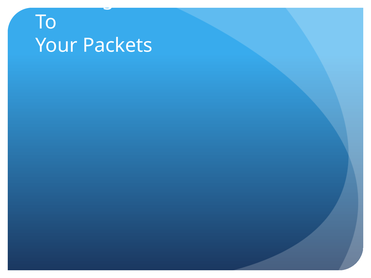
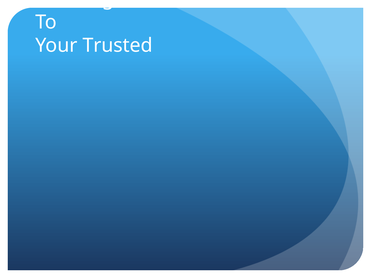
Packets: Packets -> Trusted
